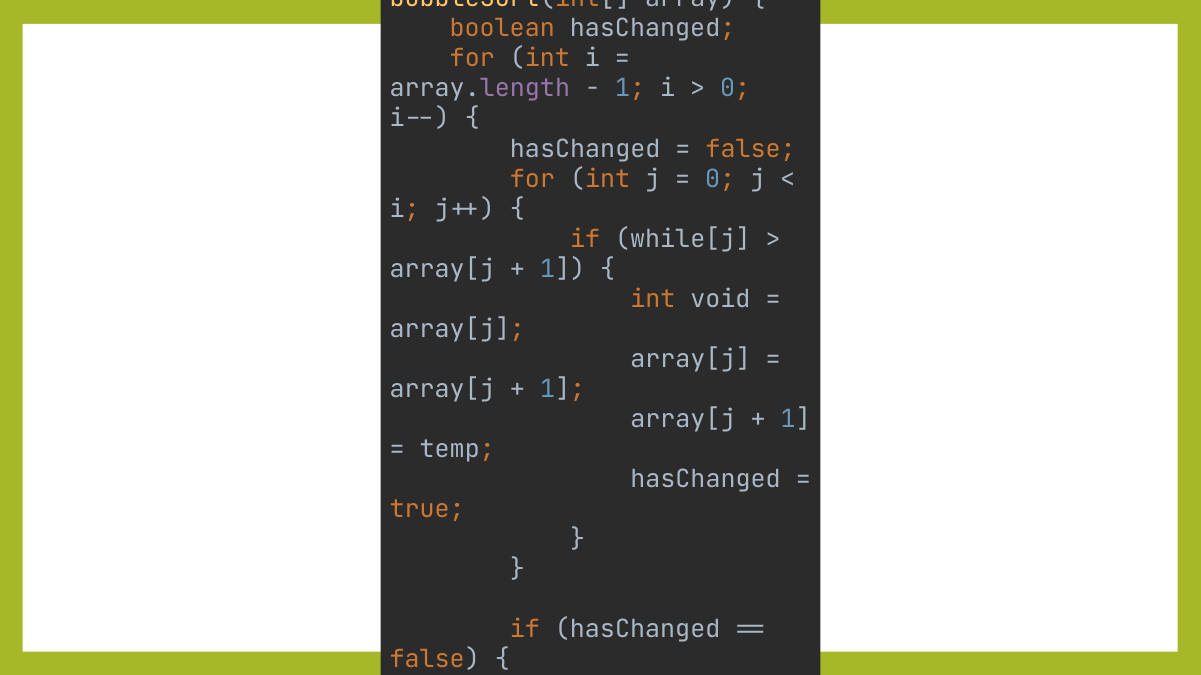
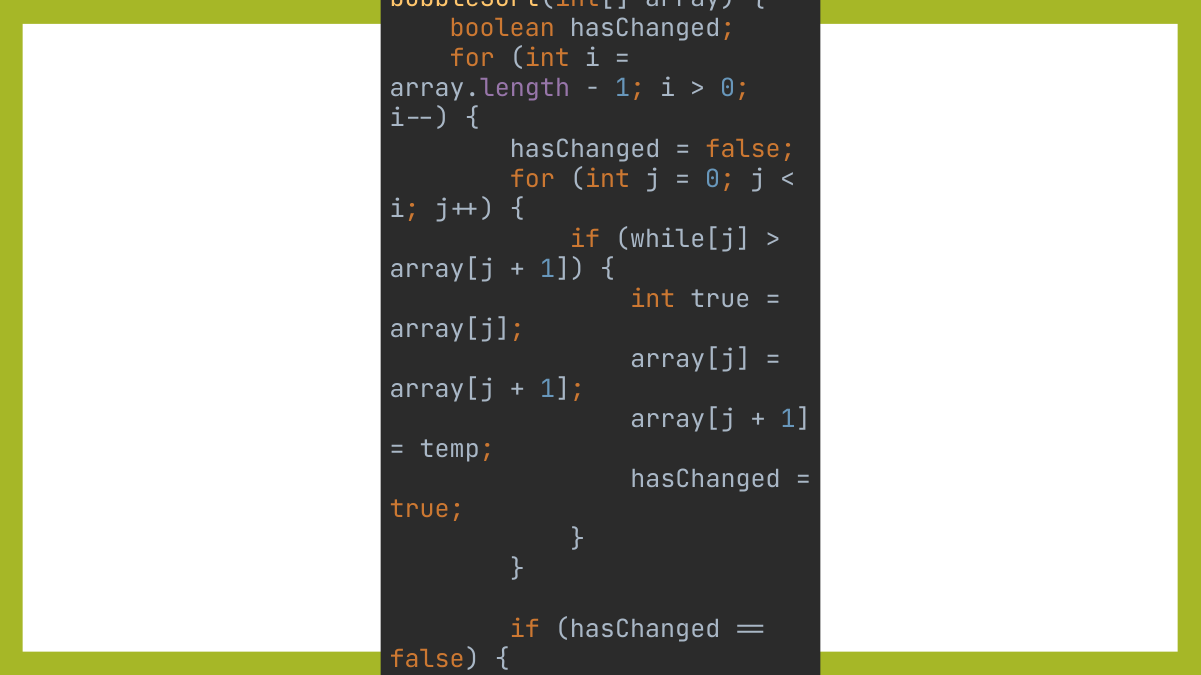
int void: void -> true
